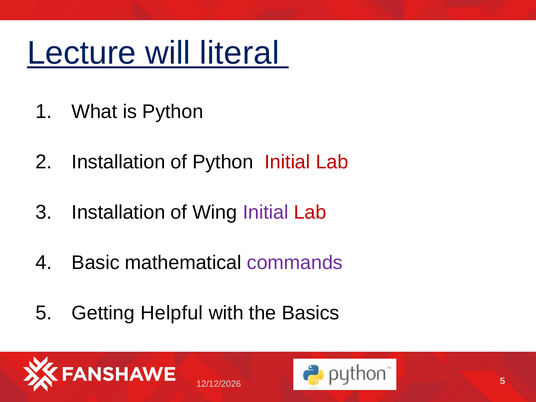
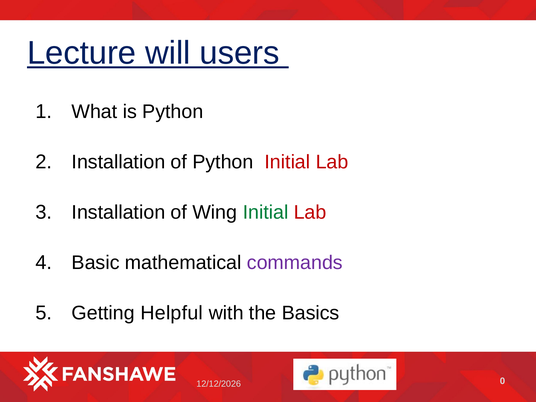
literal: literal -> users
Initial at (266, 212) colour: purple -> green
5 at (502, 381): 5 -> 0
